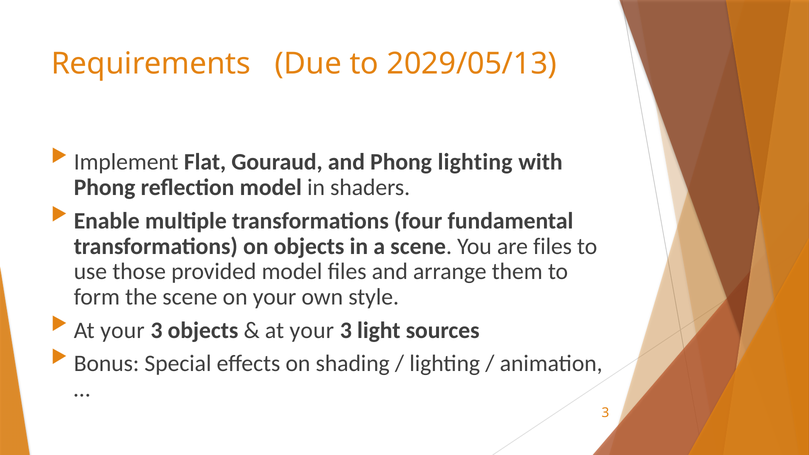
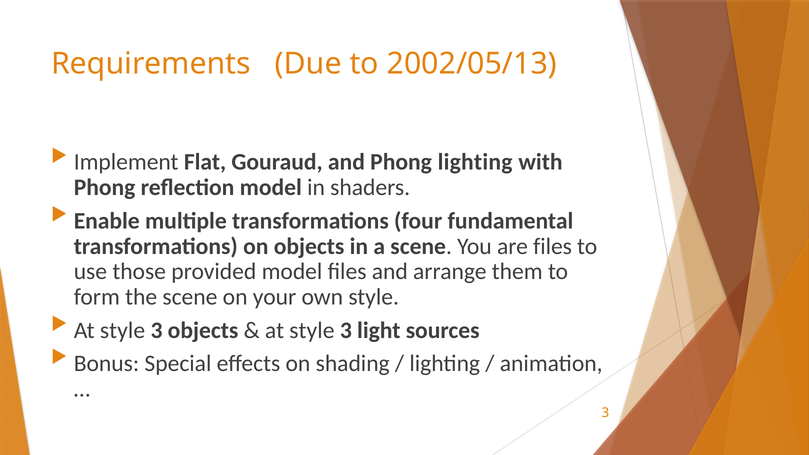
2029/05/13: 2029/05/13 -> 2002/05/13
your at (122, 330): your -> style
your at (312, 330): your -> style
